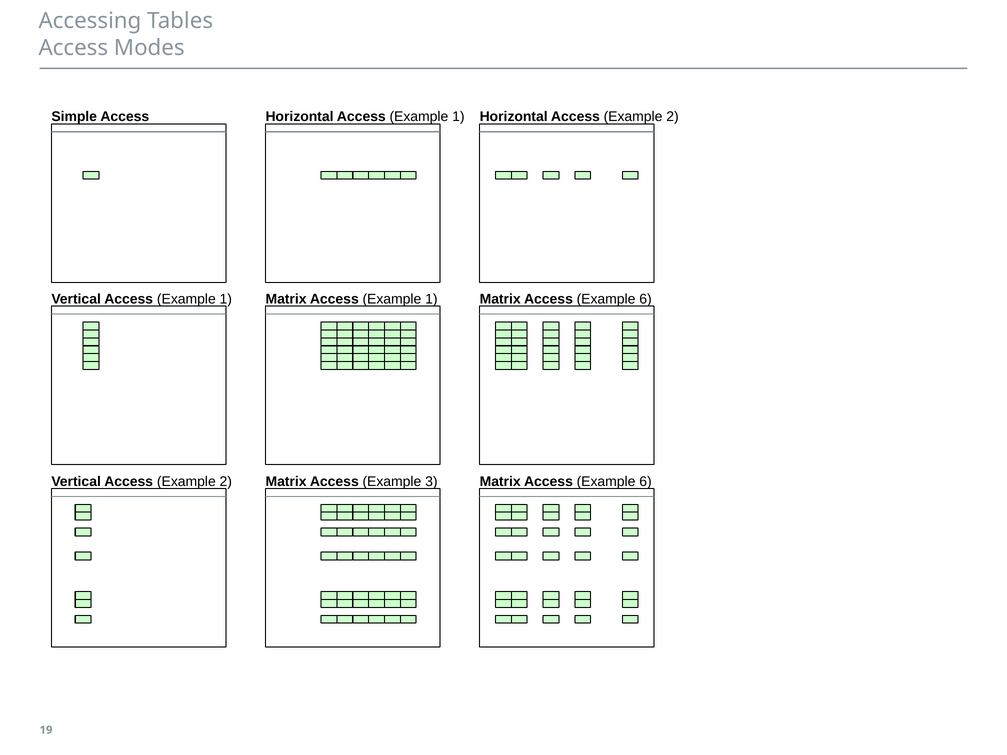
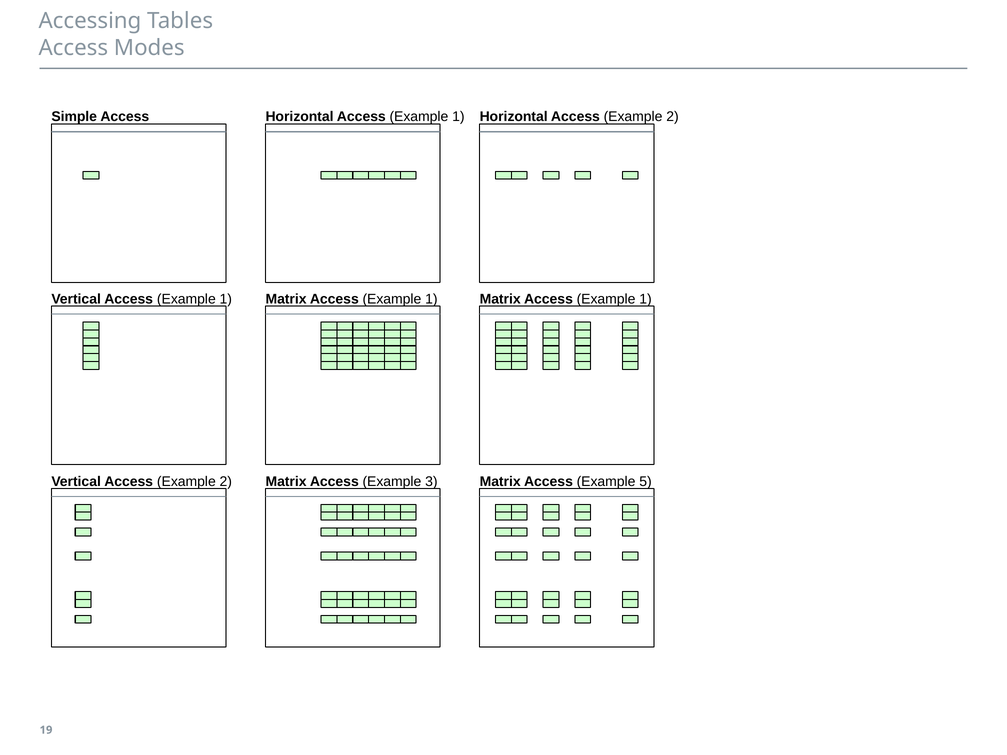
6 at (646, 299): 6 -> 1
6 at (646, 482): 6 -> 5
